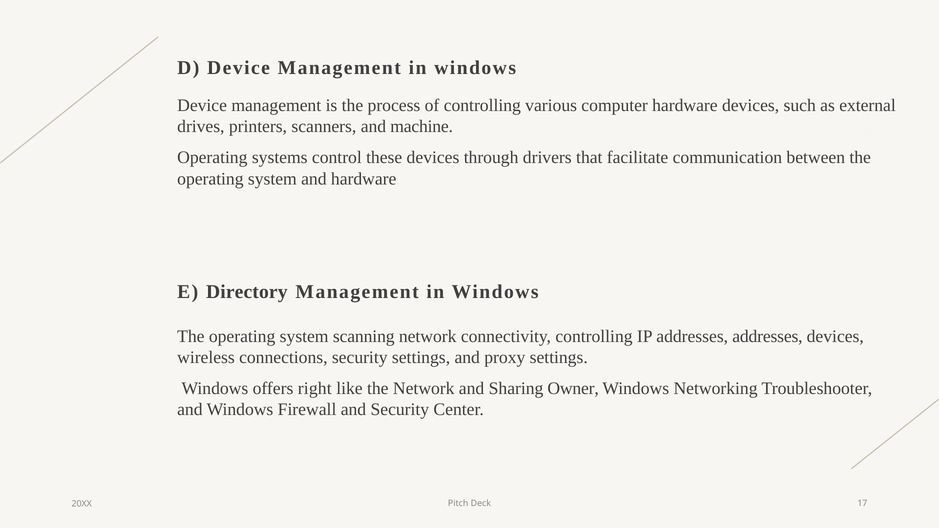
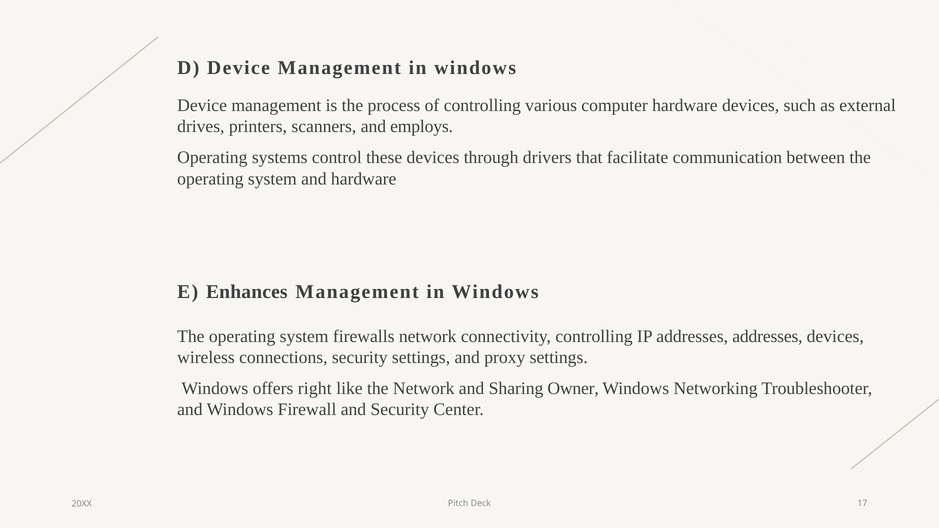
machine: machine -> employs
Directory: Directory -> Enhances
scanning: scanning -> firewalls
